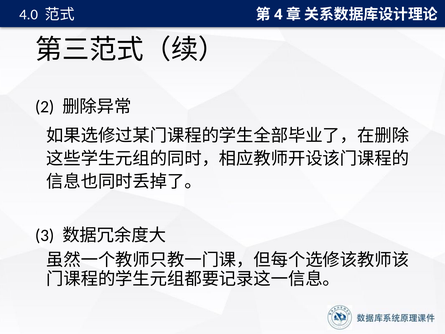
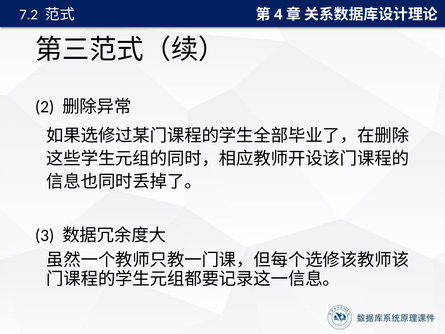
4.0: 4.0 -> 7.2
